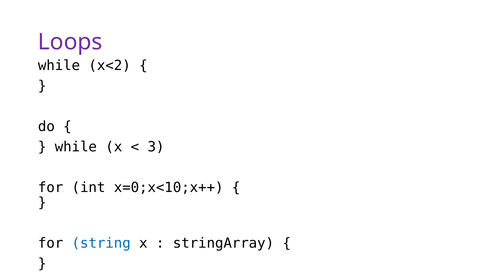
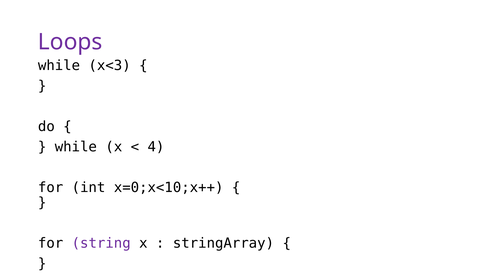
x<2: x<2 -> x<3
3: 3 -> 4
string colour: blue -> purple
